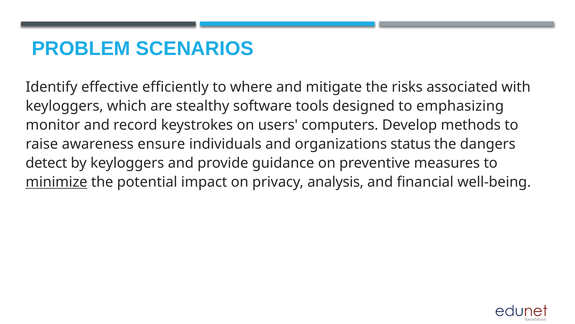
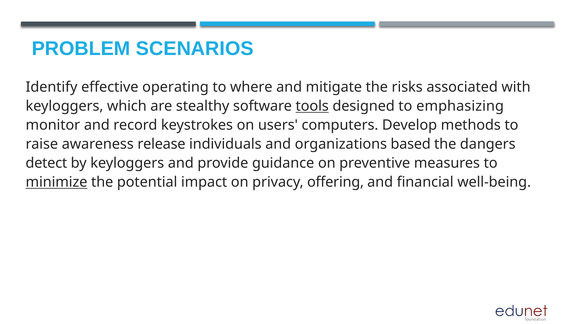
efficiently: efficiently -> operating
tools underline: none -> present
ensure: ensure -> release
status: status -> based
analysis: analysis -> offering
